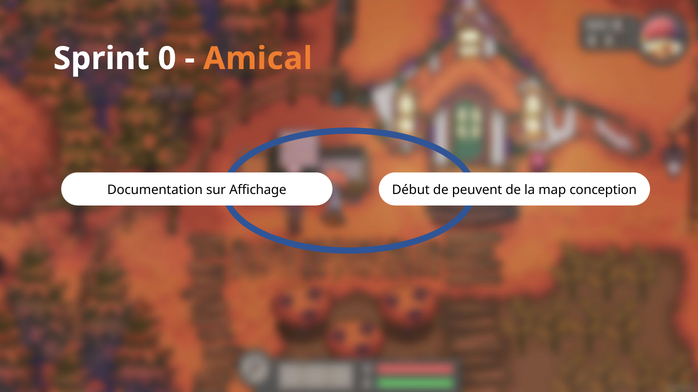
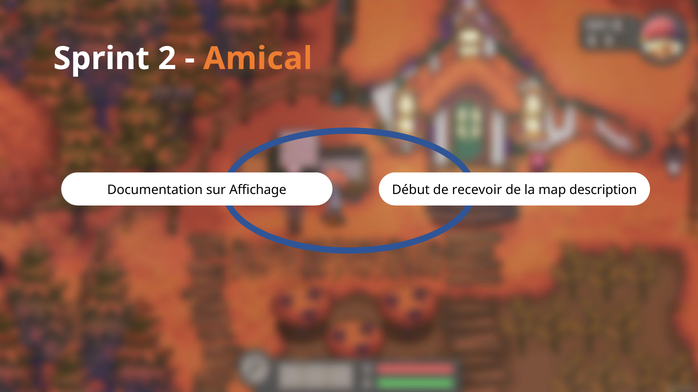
0: 0 -> 2
peuvent: peuvent -> recevoir
conception: conception -> description
